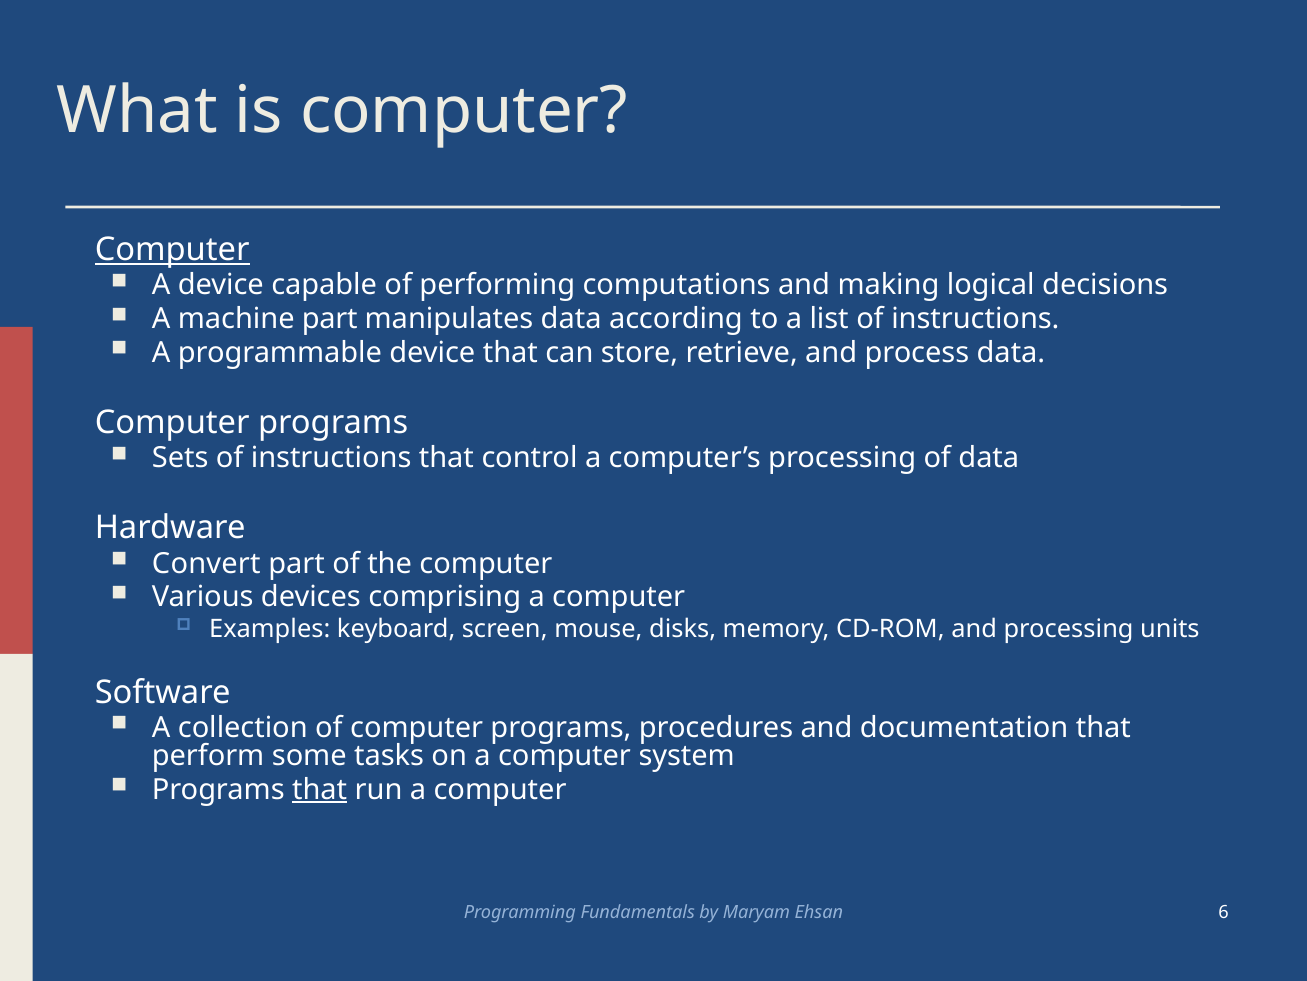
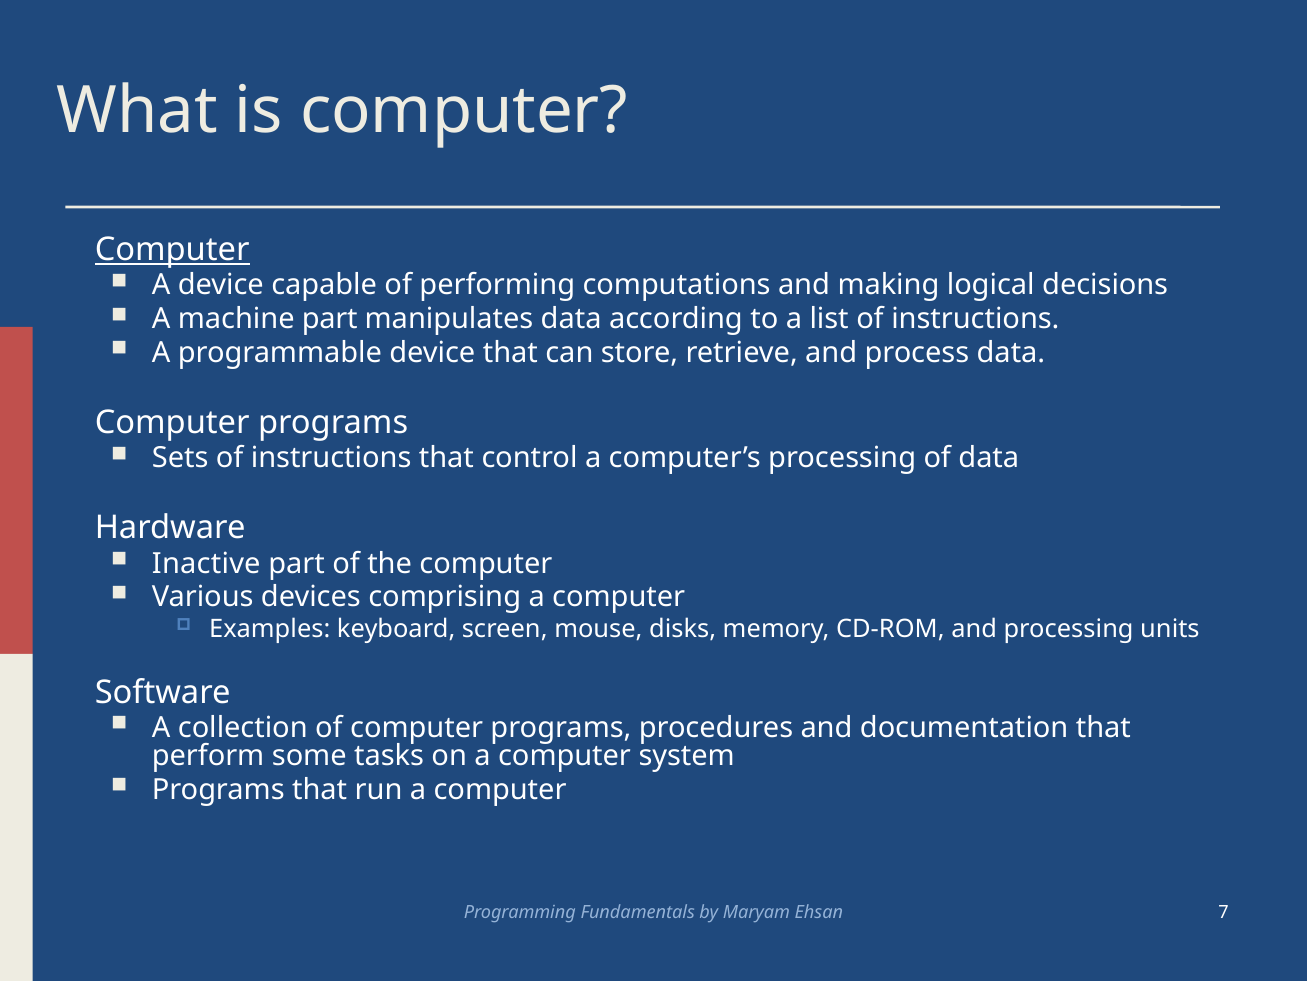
Convert: Convert -> Inactive
that at (320, 789) underline: present -> none
6: 6 -> 7
